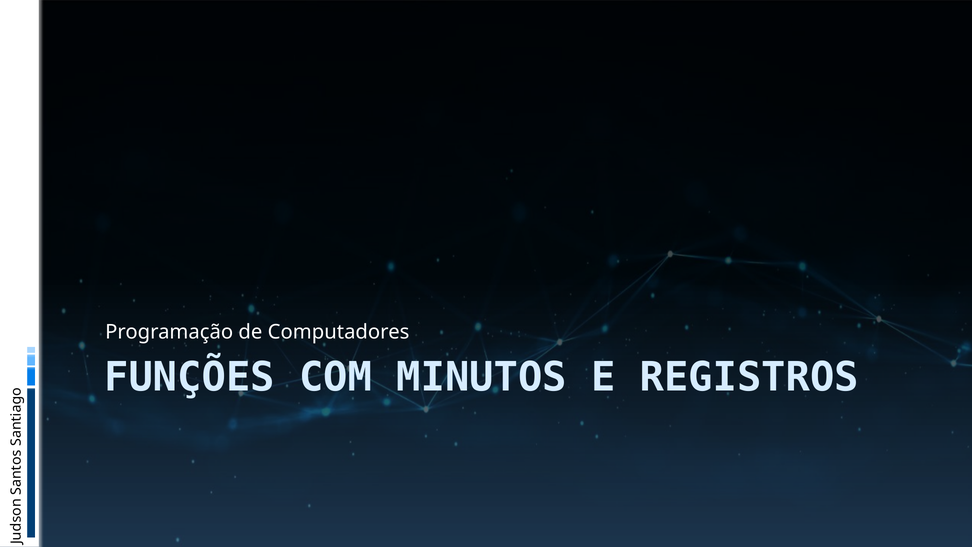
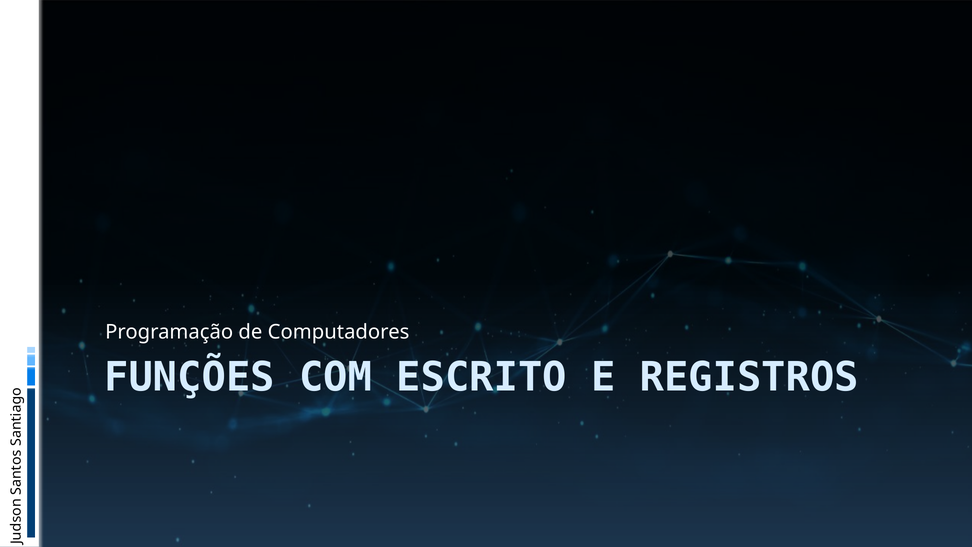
MINUTOS: MINUTOS -> ESCRITO
